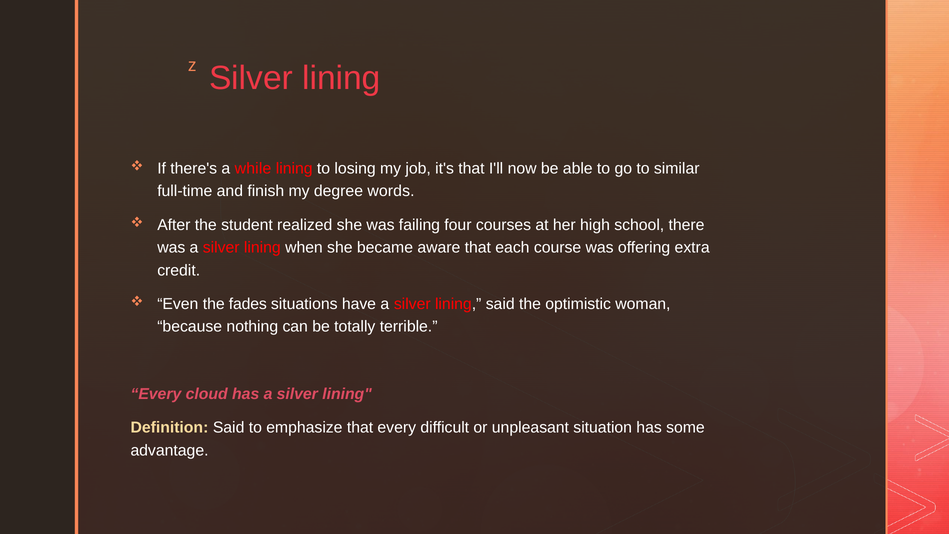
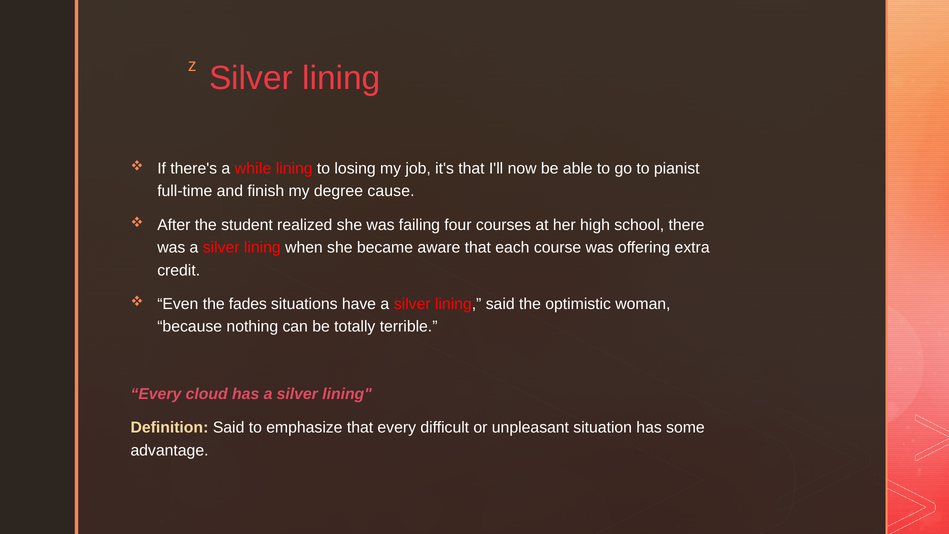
similar: similar -> pianist
words: words -> cause
